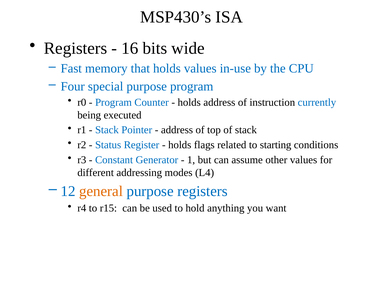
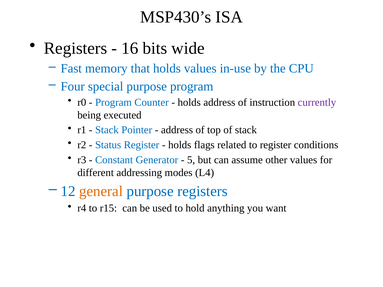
currently colour: blue -> purple
to starting: starting -> register
1: 1 -> 5
